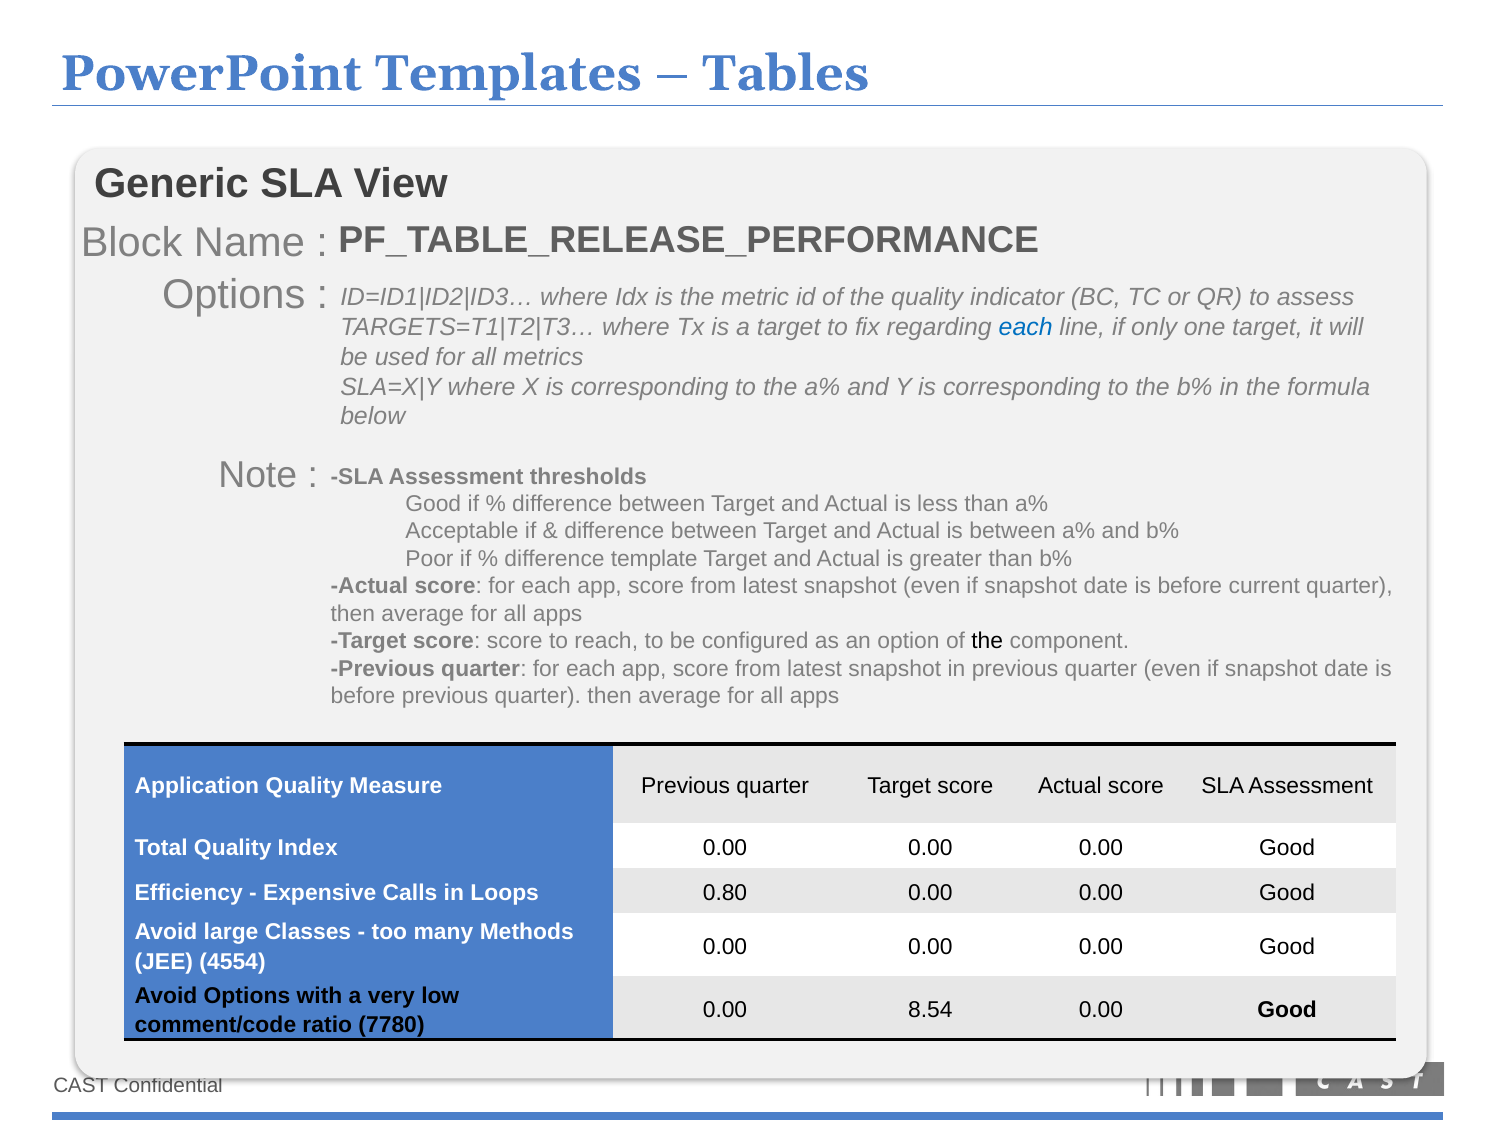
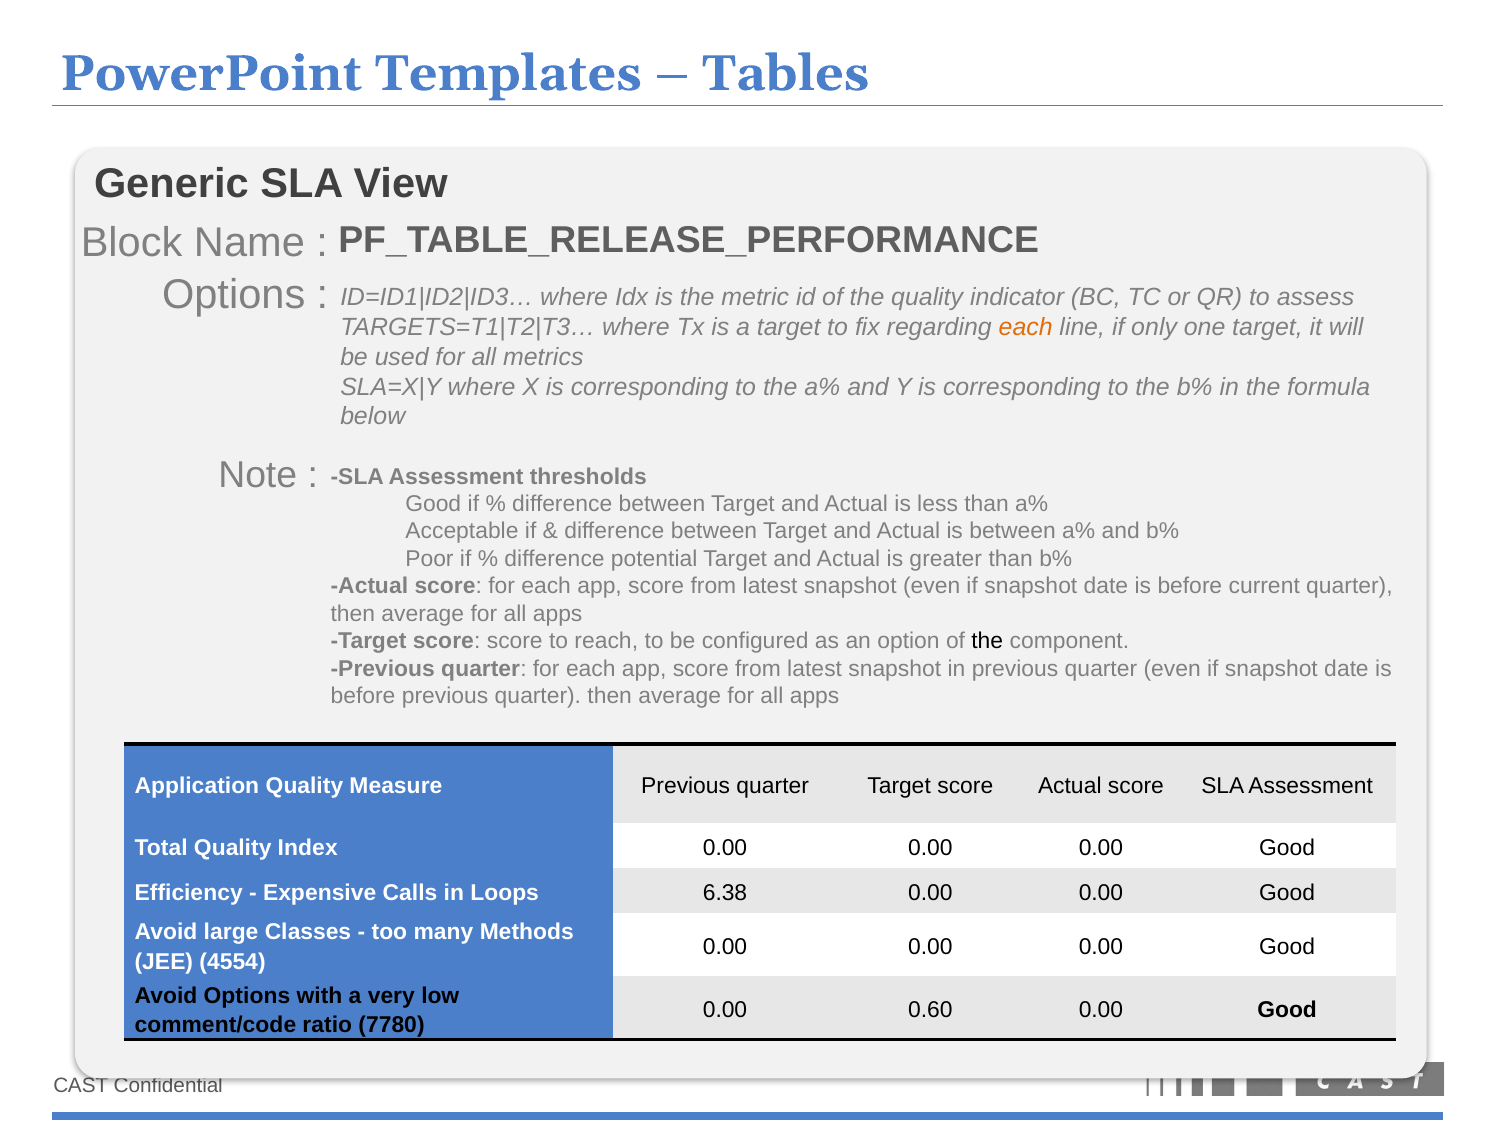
each at (1026, 327) colour: blue -> orange
template: template -> potential
0.80: 0.80 -> 6.38
8.54: 8.54 -> 0.60
